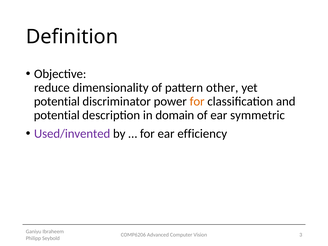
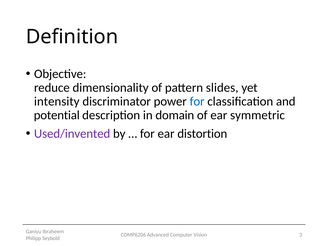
other: other -> slides
potential at (57, 101): potential -> intensity
for at (197, 101) colour: orange -> blue
efficiency: efficiency -> distortion
